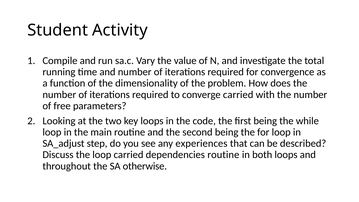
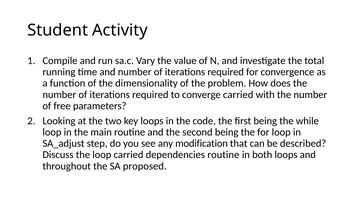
experiences: experiences -> modification
otherwise: otherwise -> proposed
